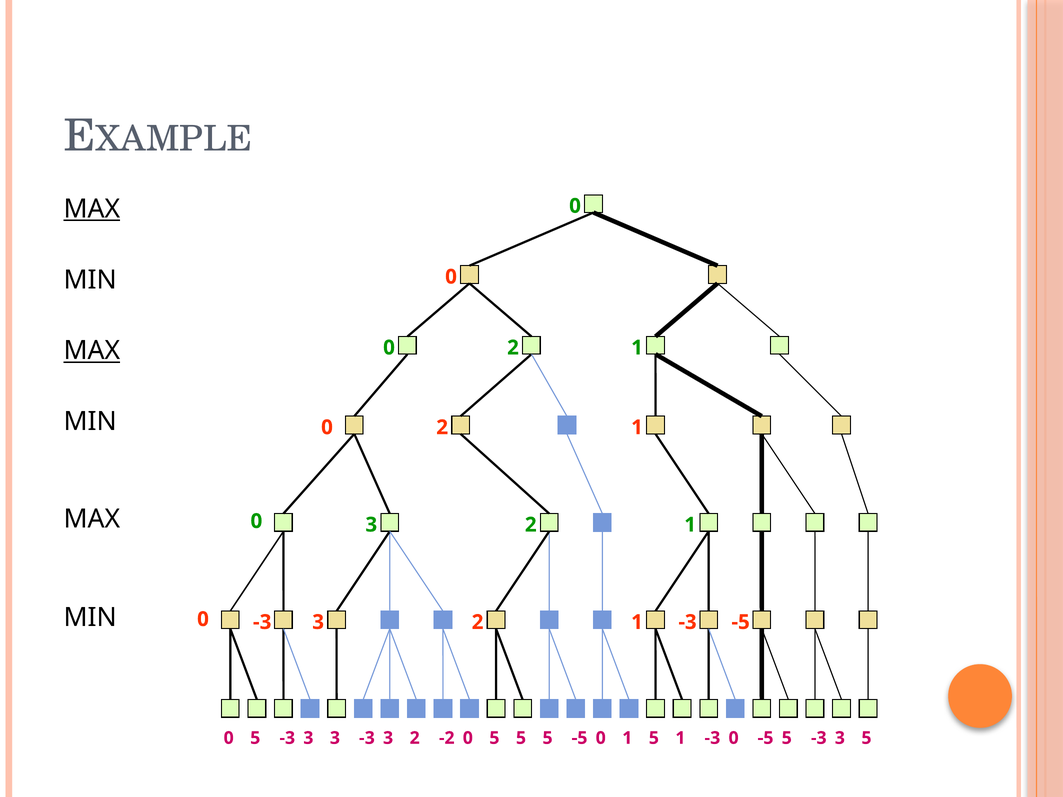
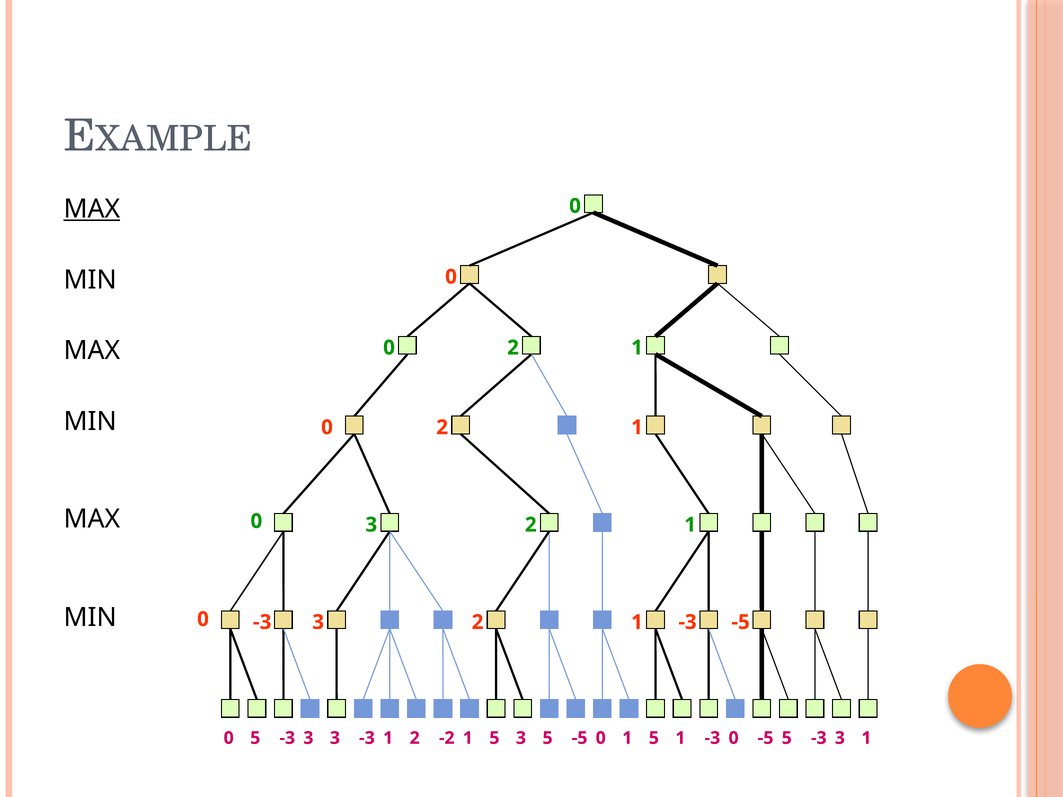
MAX at (92, 351) underline: present -> none
3 at (388, 738): 3 -> 1
-2 0: 0 -> 1
0 5 -3 5: 5 -> 3
3 5: 5 -> 1
